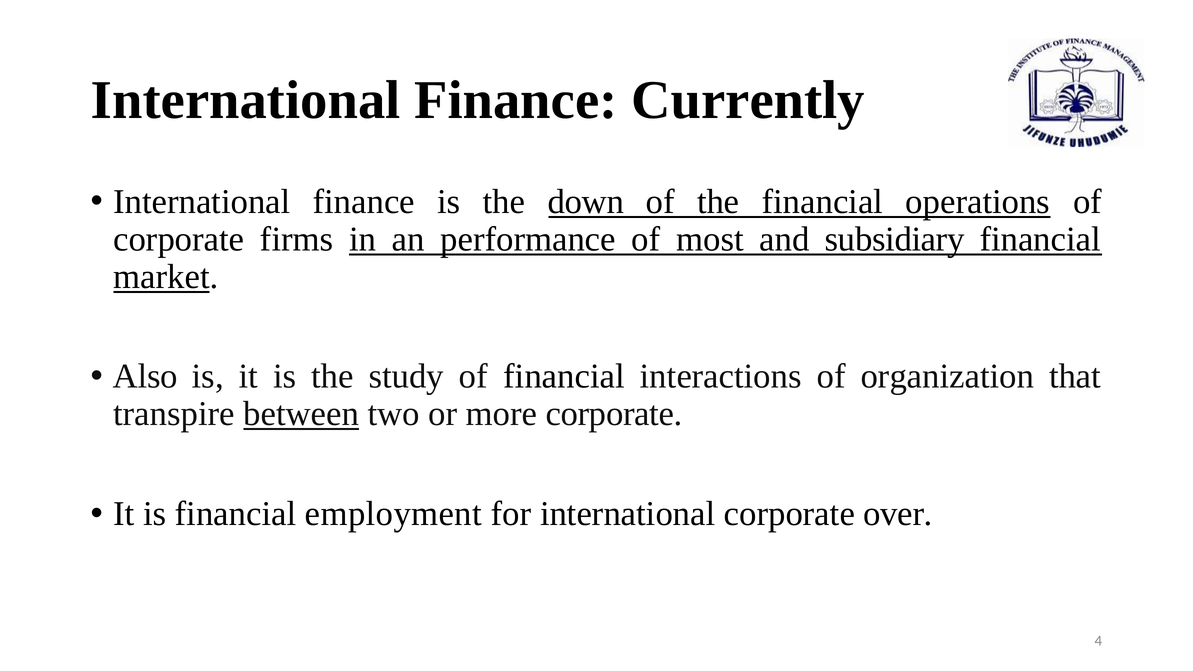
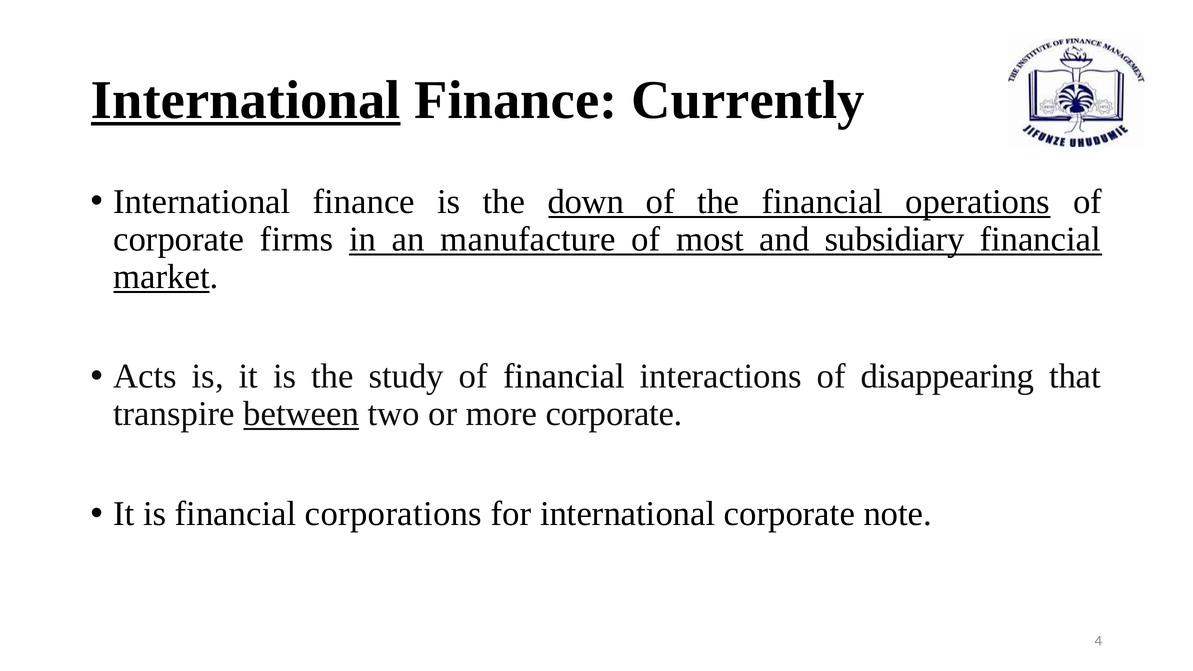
International at (246, 100) underline: none -> present
performance: performance -> manufacture
Also: Also -> Acts
organization: organization -> disappearing
employment: employment -> corporations
over: over -> note
